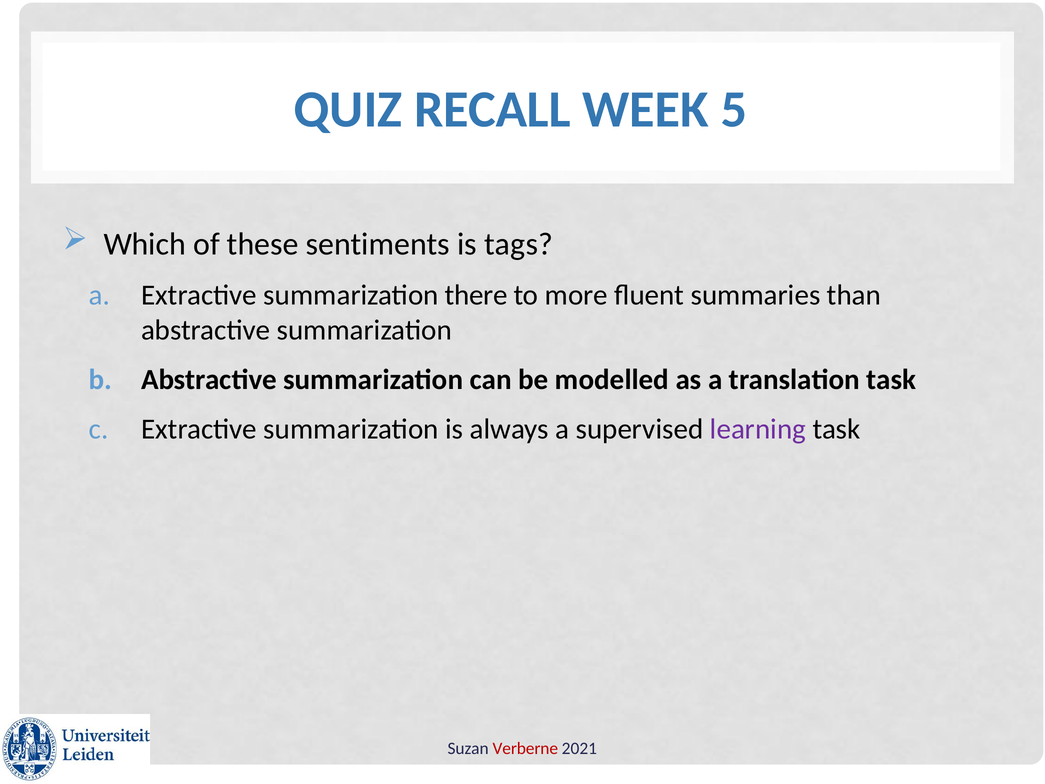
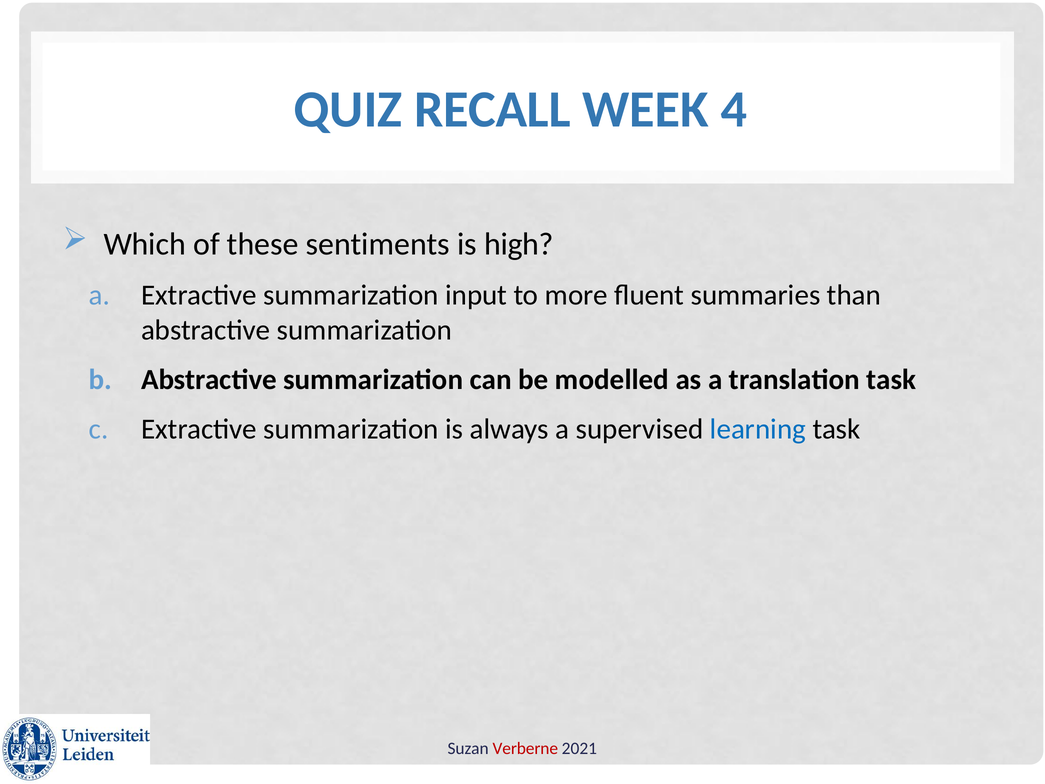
5: 5 -> 4
tags: tags -> high
there: there -> input
learning colour: purple -> blue
